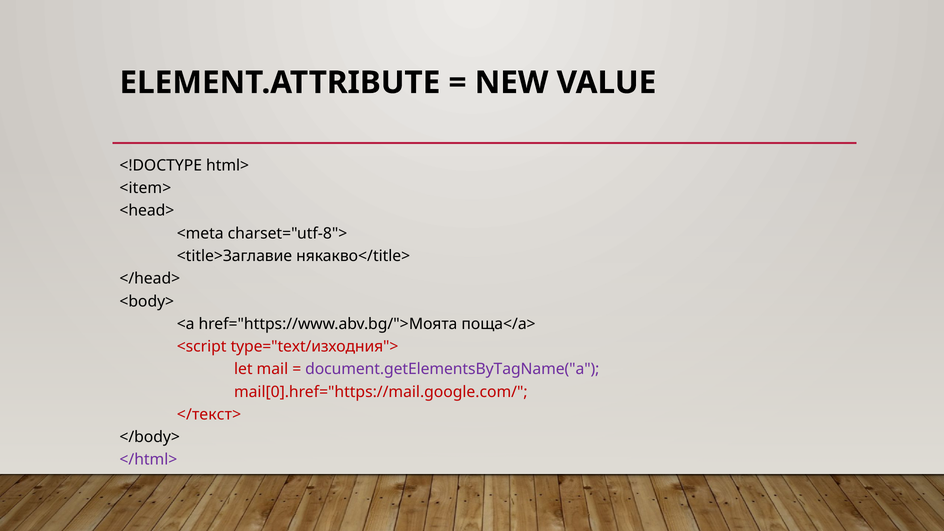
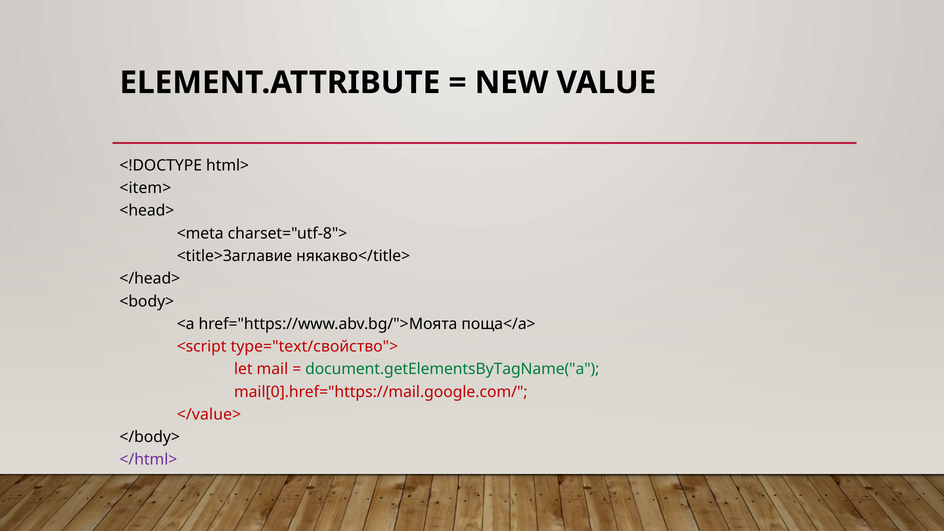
type="text/изходния">: type="text/изходния"> -> type="text/свойство">
document.getElementsByTagName("a colour: purple -> green
</текст>: </текст> -> </value>
